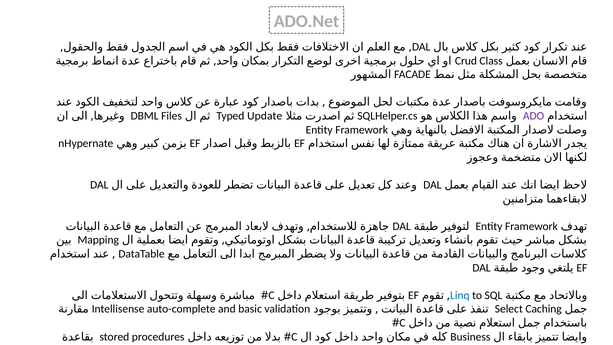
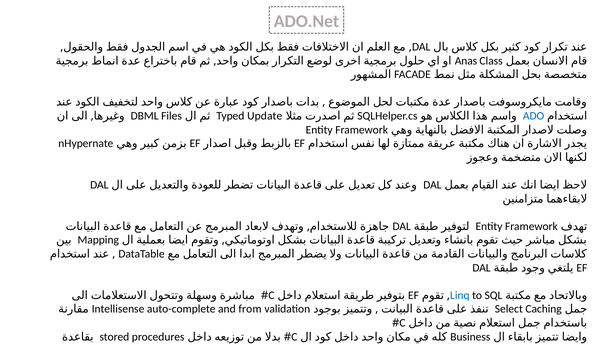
Crud: Crud -> Anas
ADO colour: purple -> blue
basic: basic -> from
